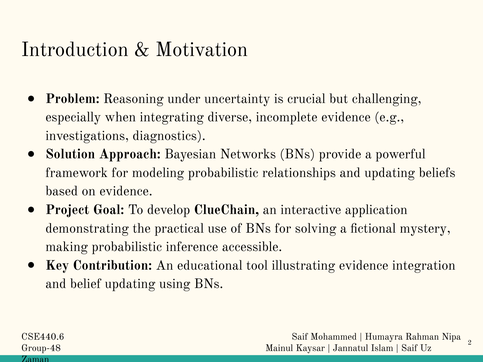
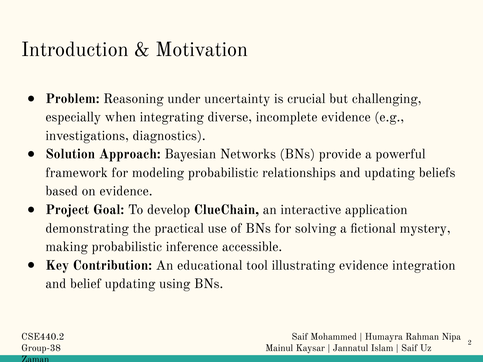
CSE440.6: CSE440.6 -> CSE440.2
Group-48: Group-48 -> Group-38
